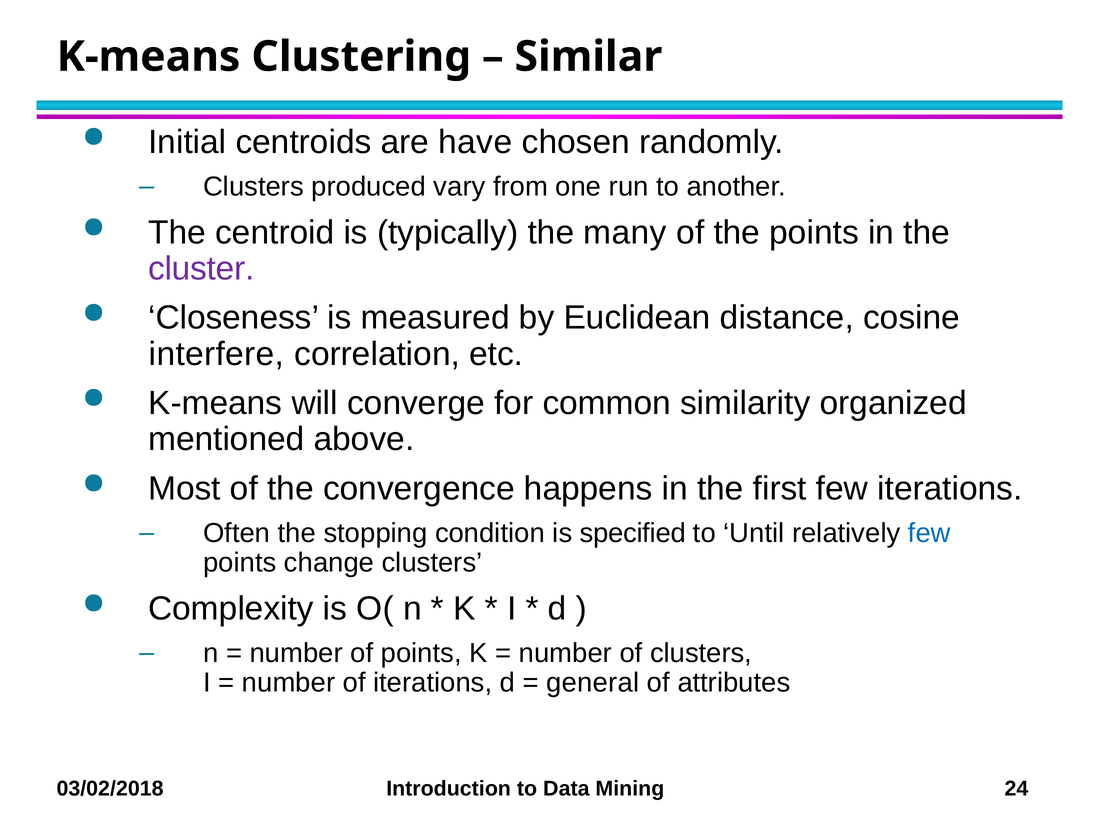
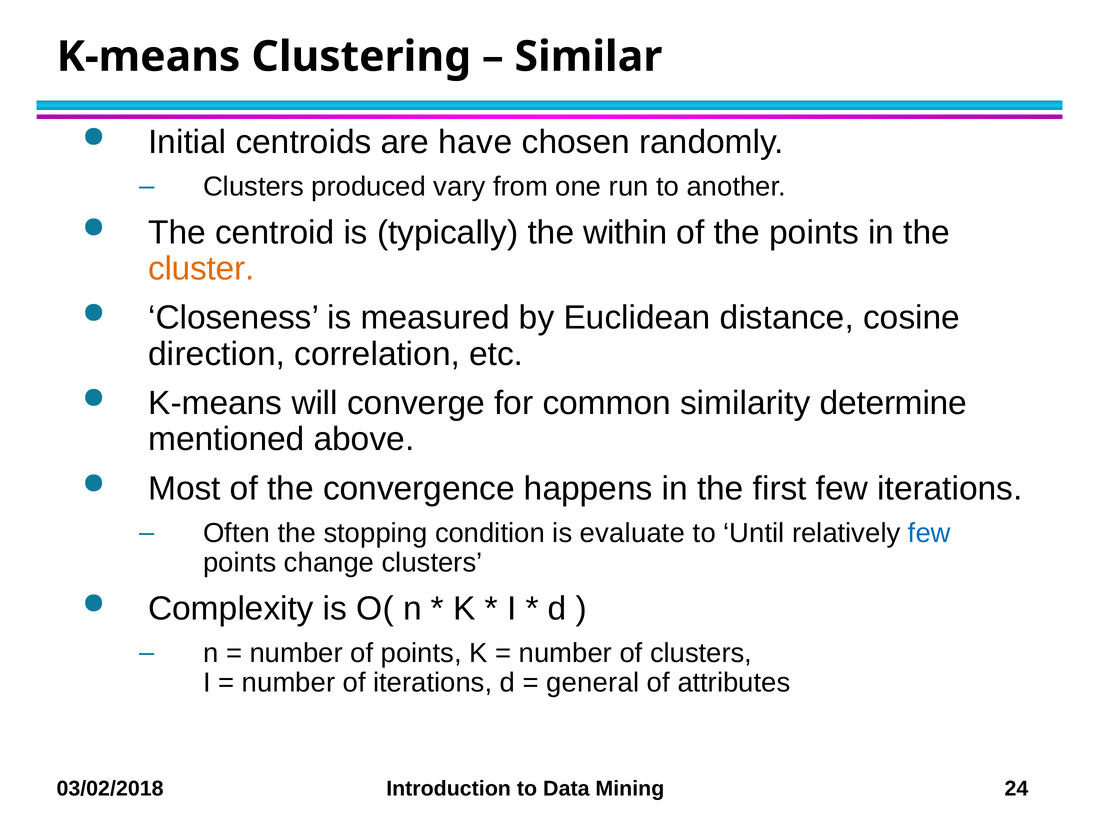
many: many -> within
cluster colour: purple -> orange
interfere: interfere -> direction
organized: organized -> determine
specified: specified -> evaluate
